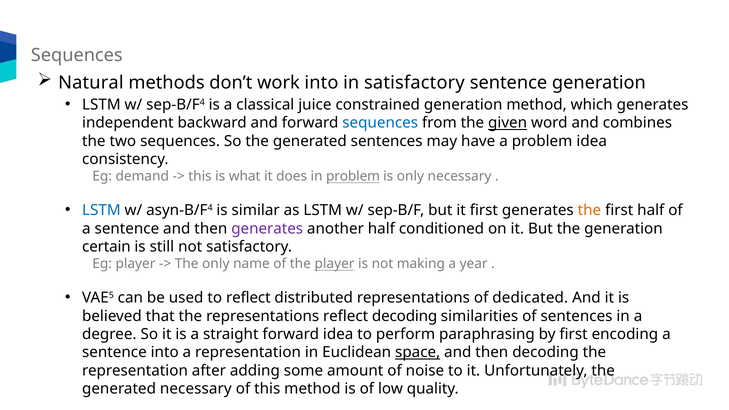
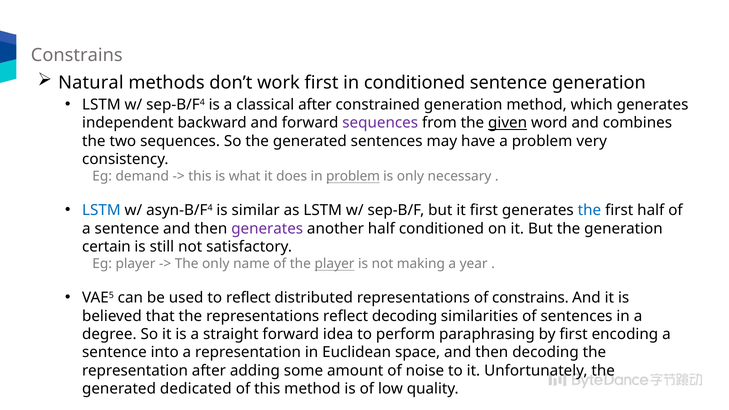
Sequences at (77, 55): Sequences -> Constrains
work into: into -> first
in satisfactory: satisfactory -> conditioned
classical juice: juice -> after
sequences at (380, 123) colour: blue -> purple
problem idea: idea -> very
the at (589, 210) colour: orange -> blue
of dedicated: dedicated -> constrains
space underline: present -> none
generated necessary: necessary -> dedicated
